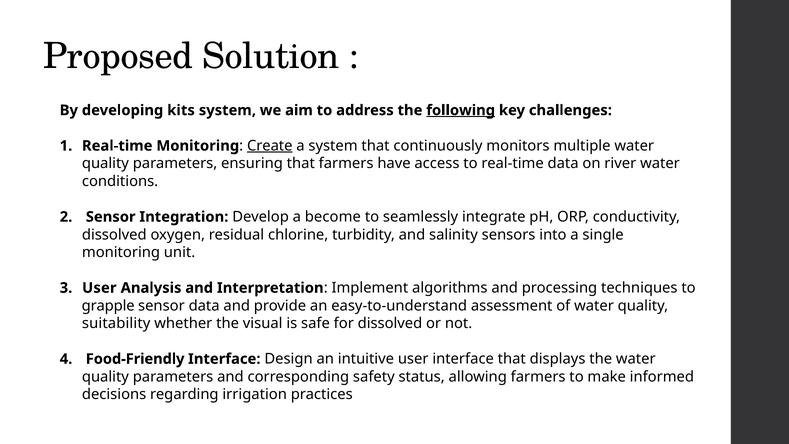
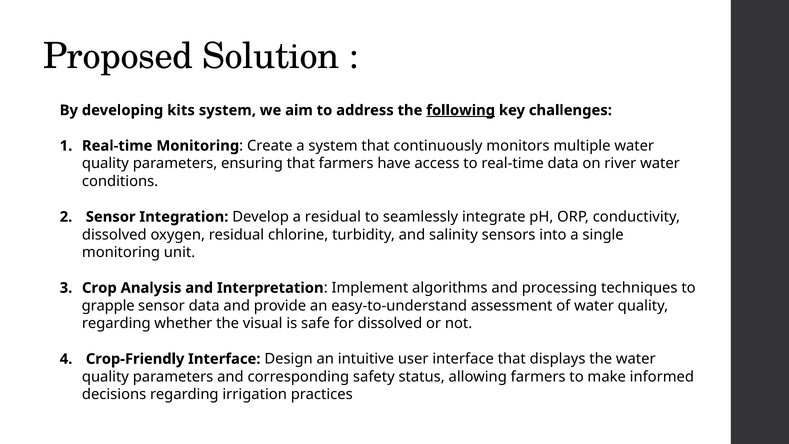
Create underline: present -> none
a become: become -> residual
User at (99, 288): User -> Crop
suitability at (116, 323): suitability -> regarding
Food-Friendly: Food-Friendly -> Crop-Friendly
